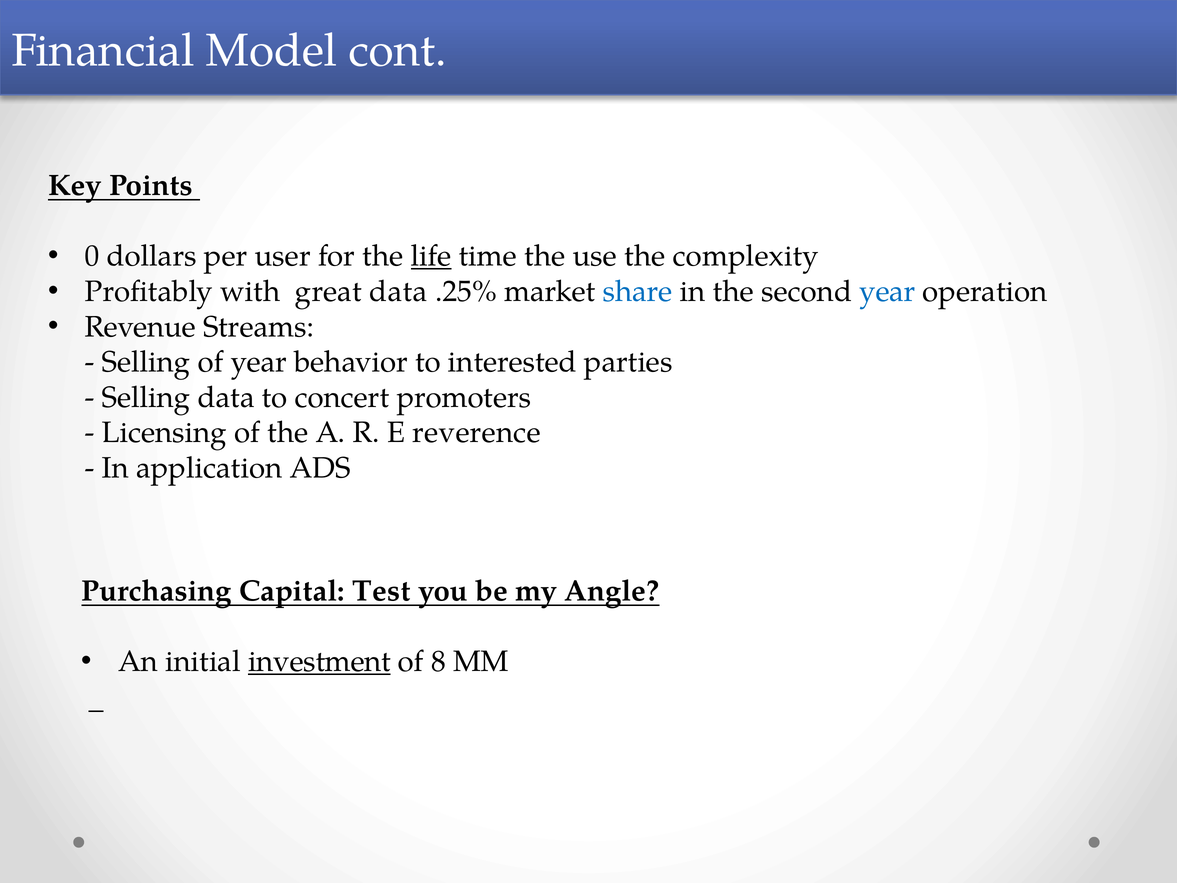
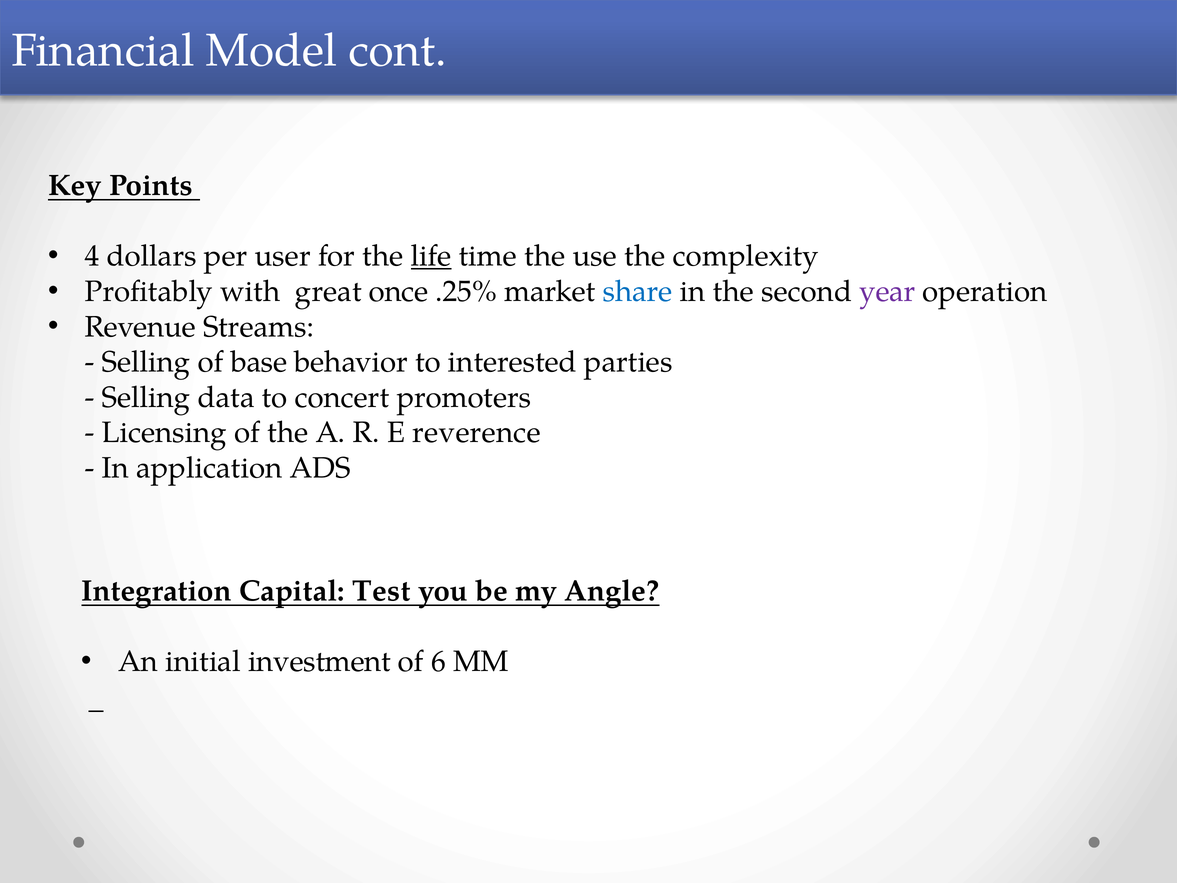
0: 0 -> 4
great data: data -> once
year at (887, 291) colour: blue -> purple
of year: year -> base
Purchasing: Purchasing -> Integration
investment underline: present -> none
8: 8 -> 6
